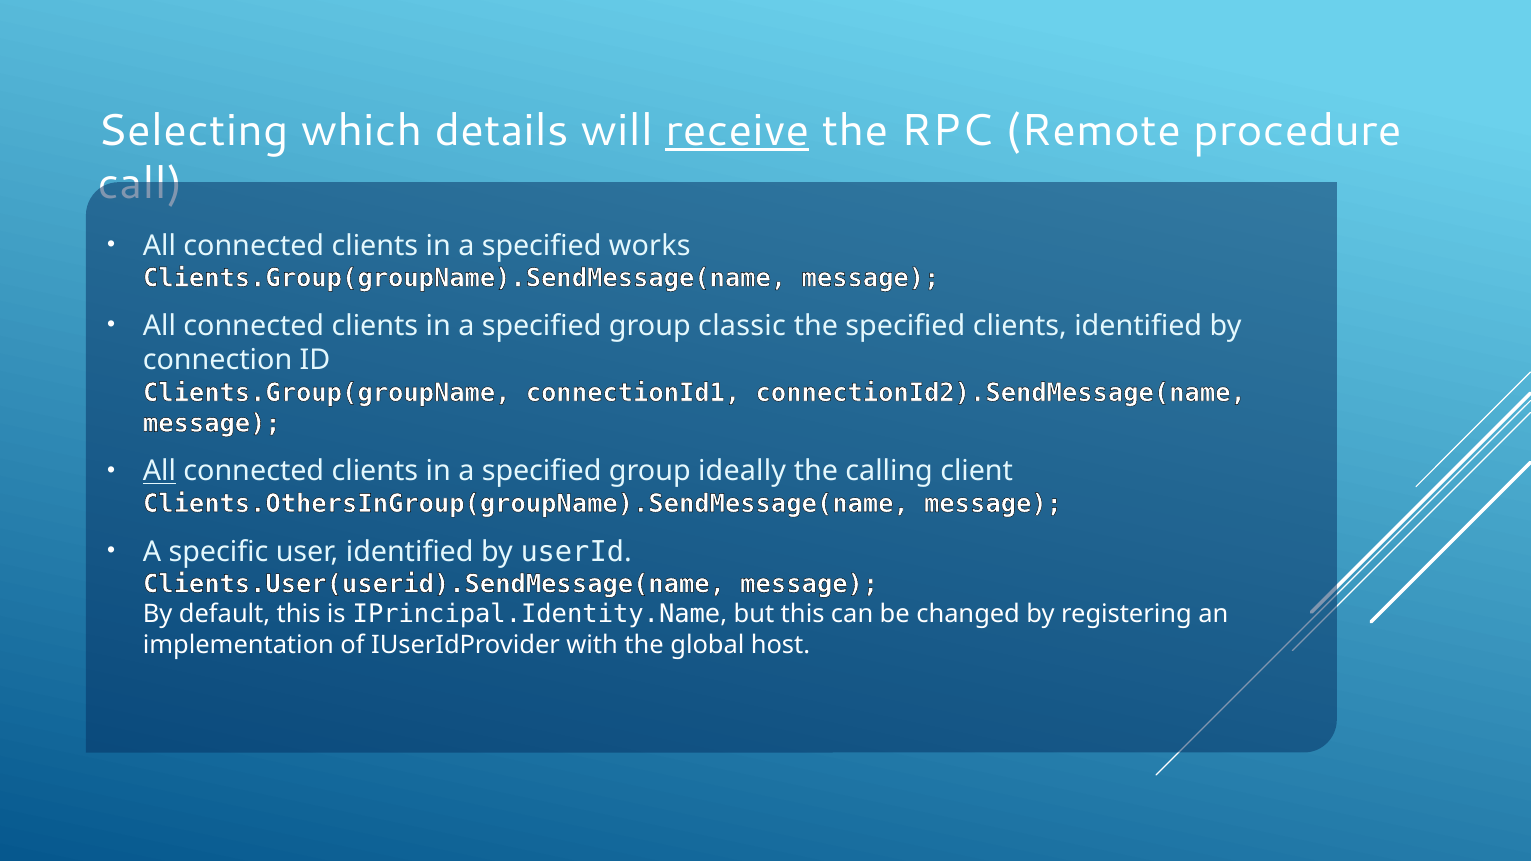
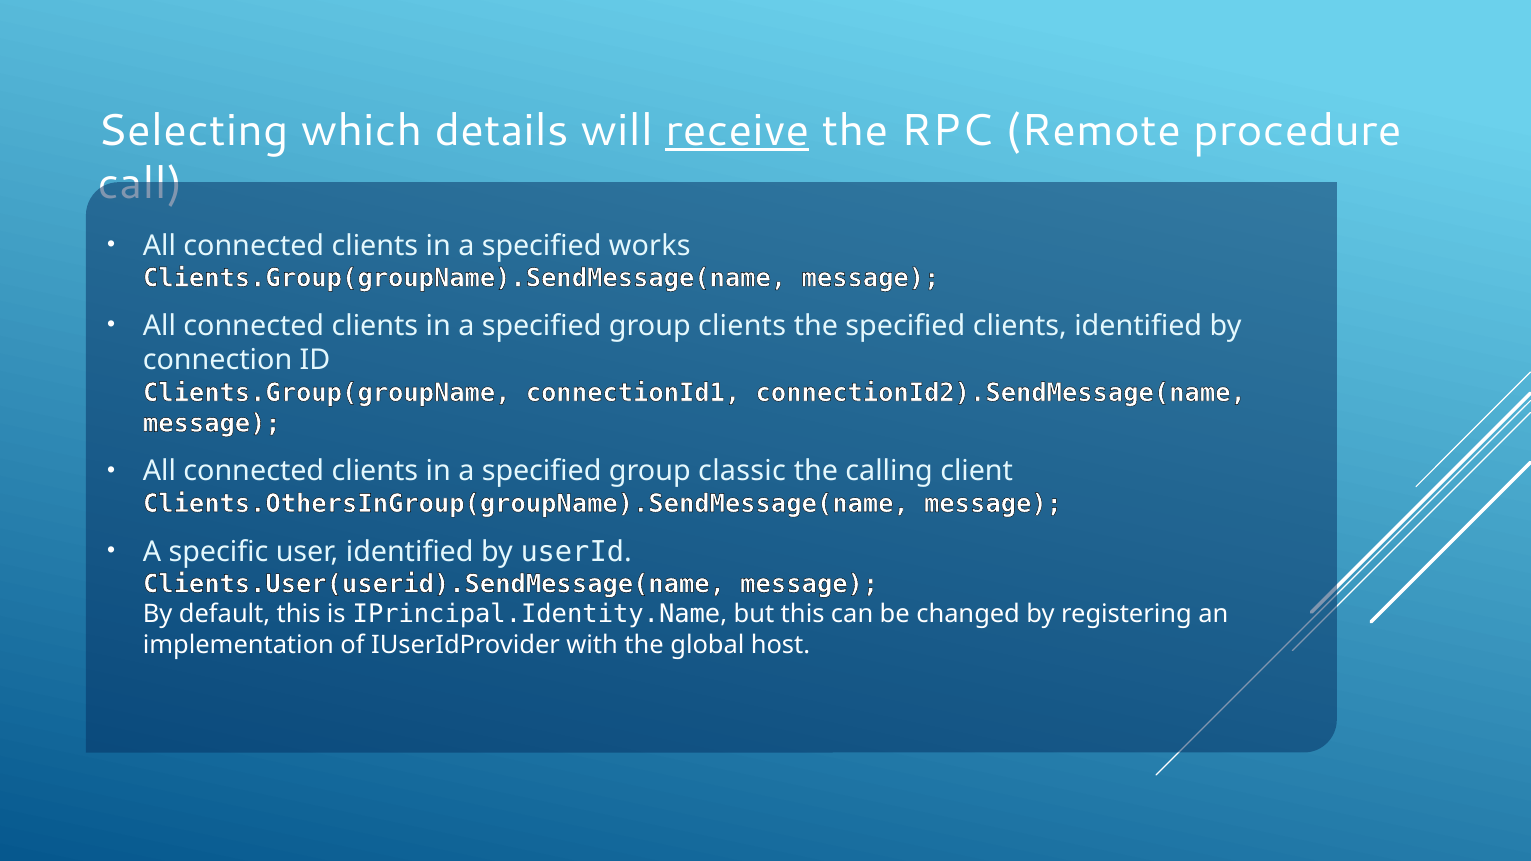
group classic: classic -> clients
All at (159, 471) underline: present -> none
ideally: ideally -> classic
